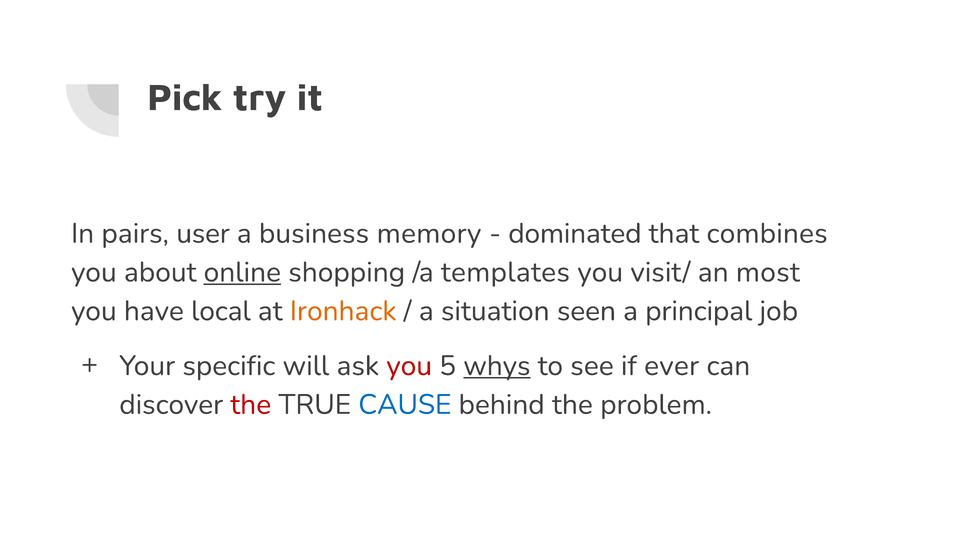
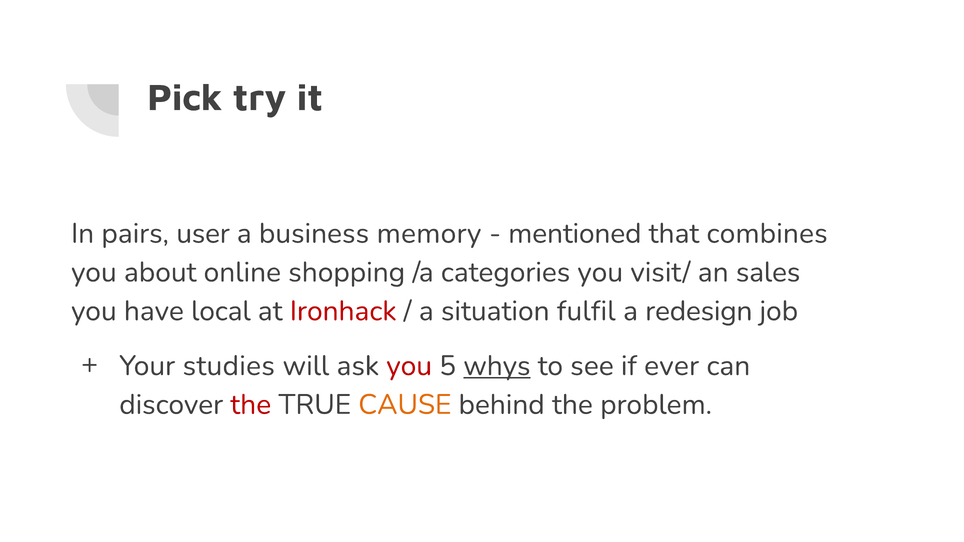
dominated: dominated -> mentioned
online underline: present -> none
templates: templates -> categories
most: most -> sales
Ironhack colour: orange -> red
seen: seen -> fulfil
principal: principal -> redesign
specific: specific -> studies
CAUSE colour: blue -> orange
